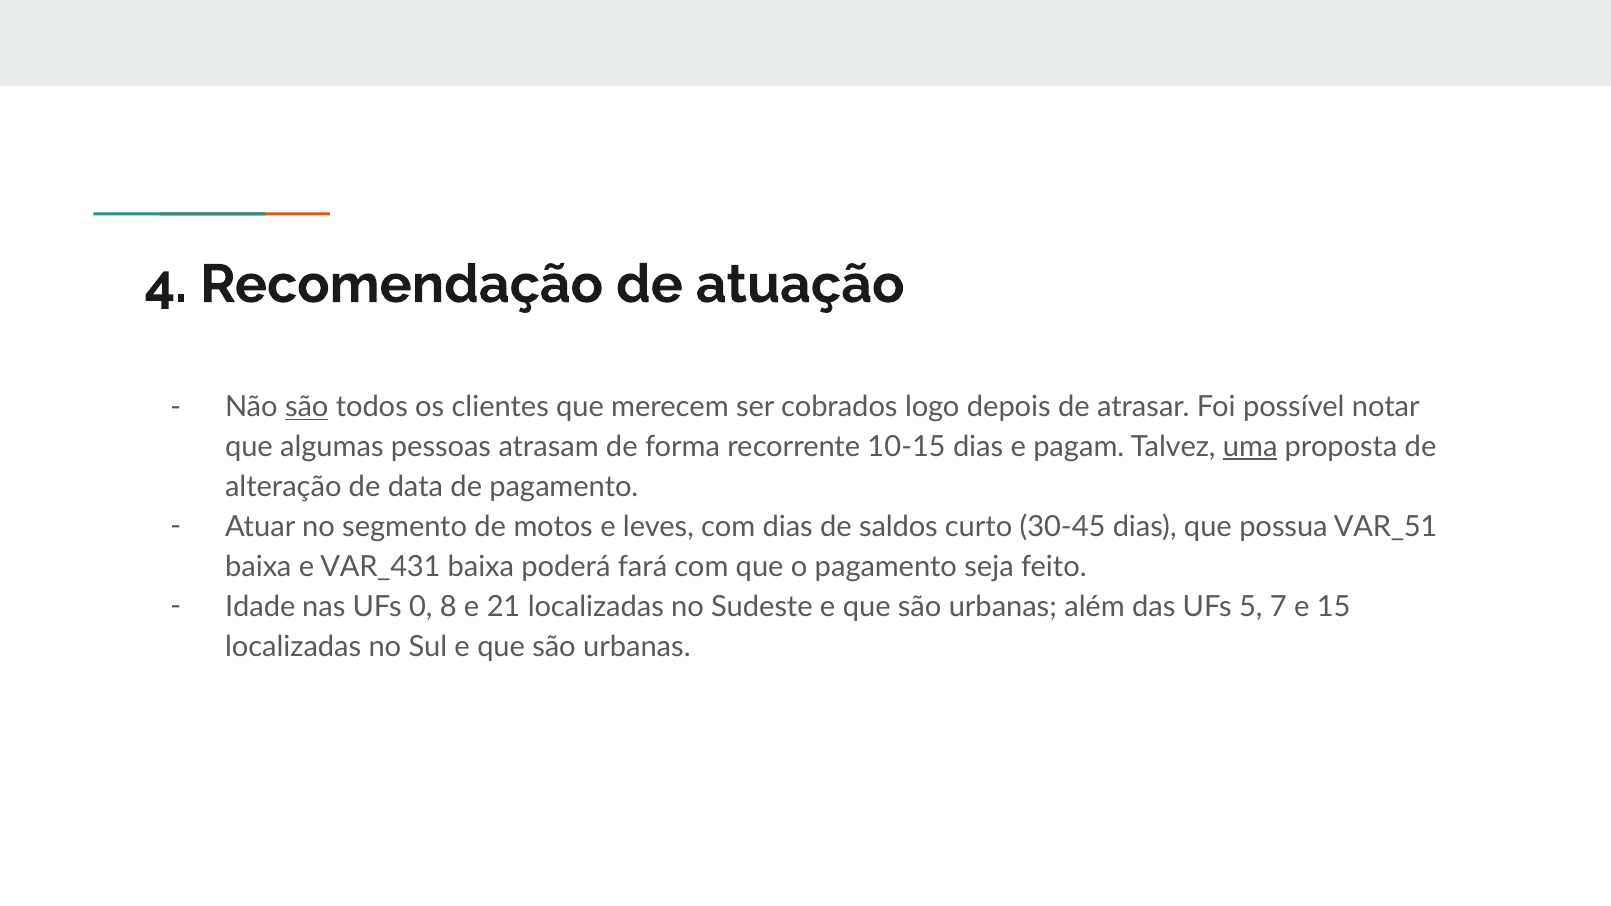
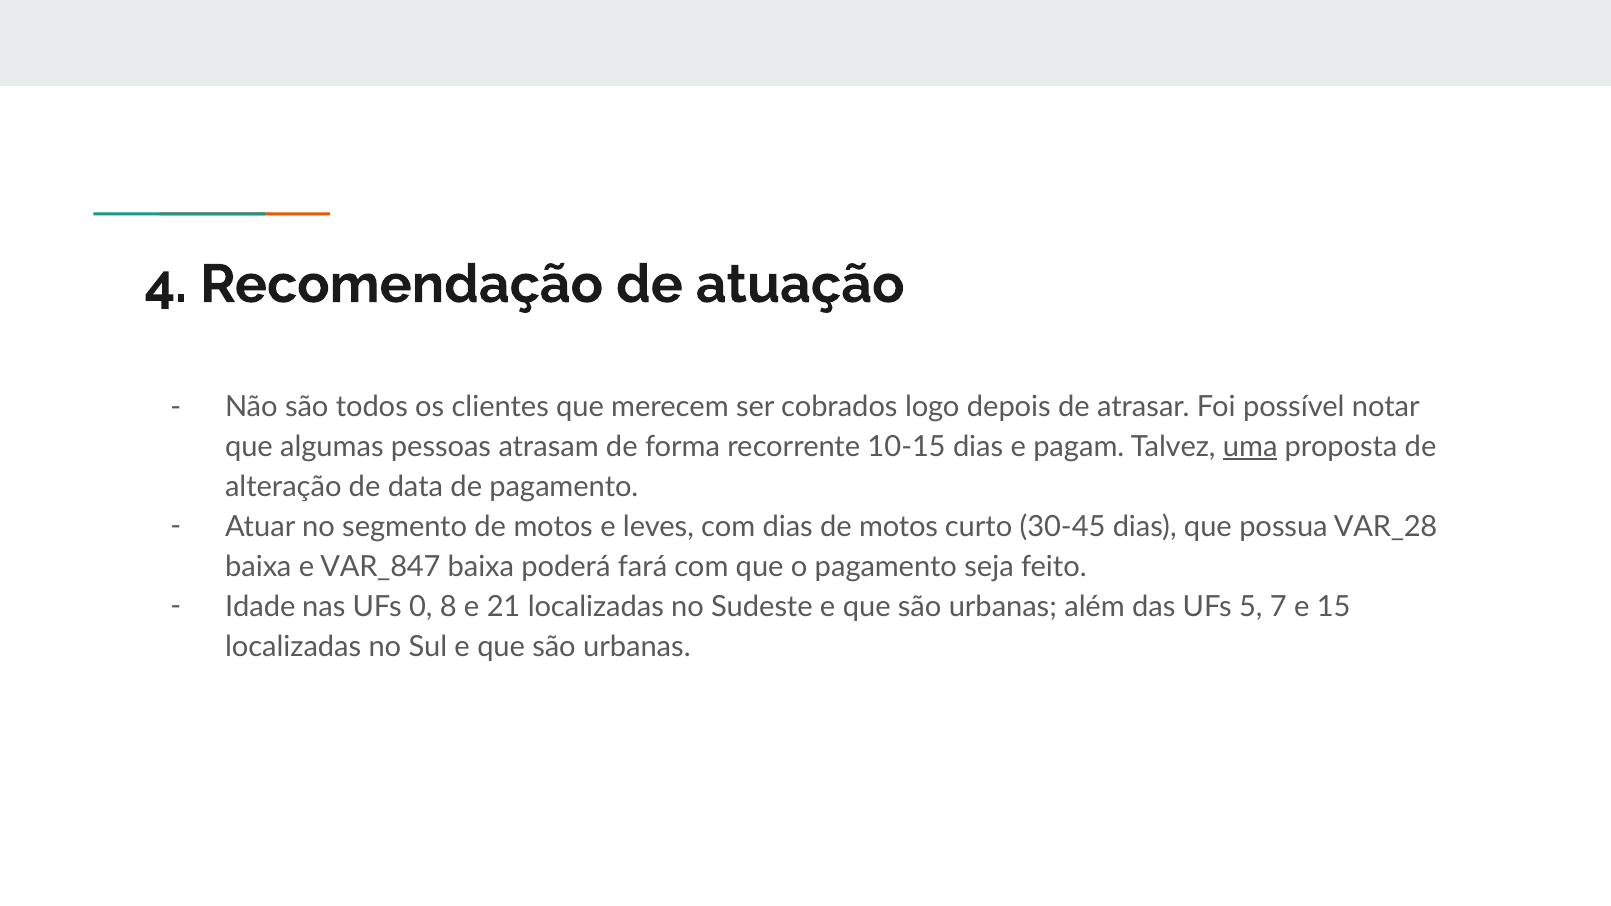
são at (307, 407) underline: present -> none
dias de saldos: saldos -> motos
VAR_51: VAR_51 -> VAR_28
VAR_431: VAR_431 -> VAR_847
